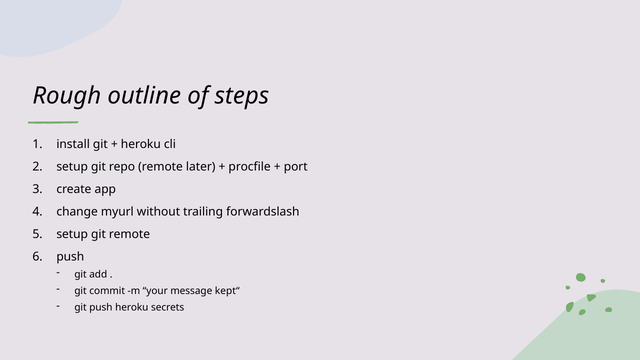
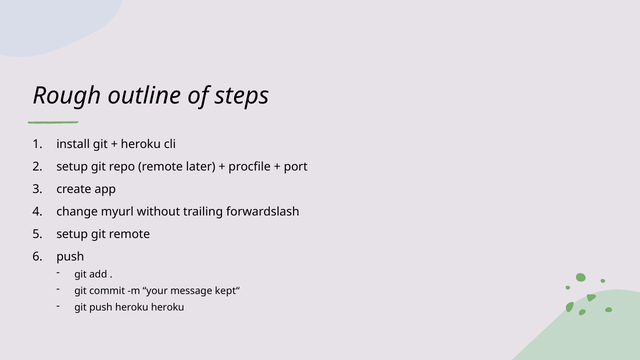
heroku secrets: secrets -> heroku
